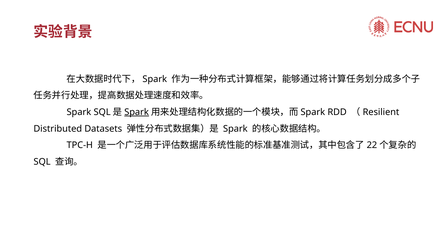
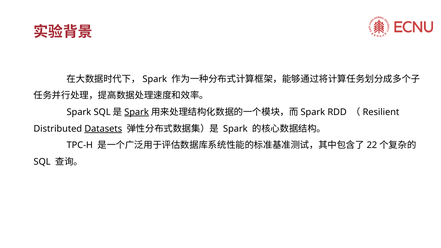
Datasets underline: none -> present
